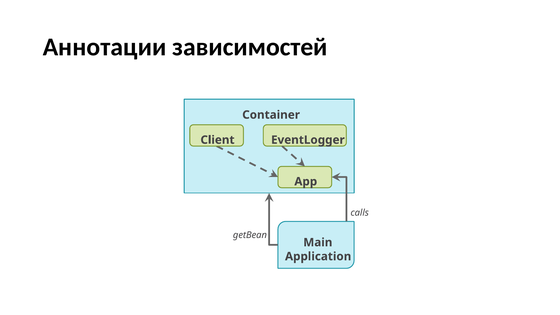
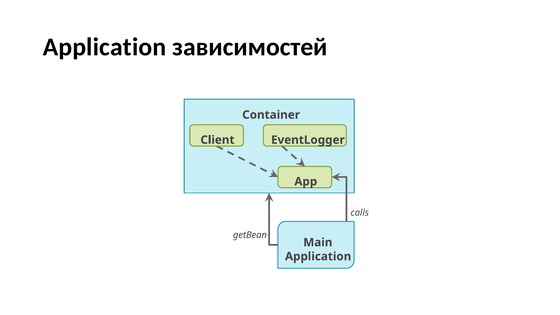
Аннотации at (105, 47): Аннотации -> Application
